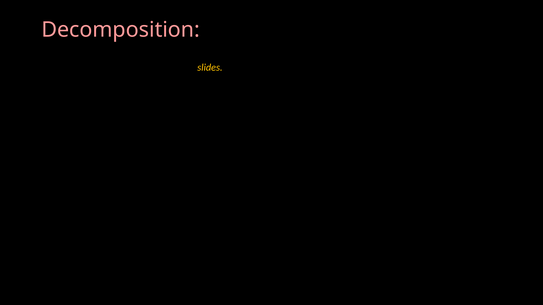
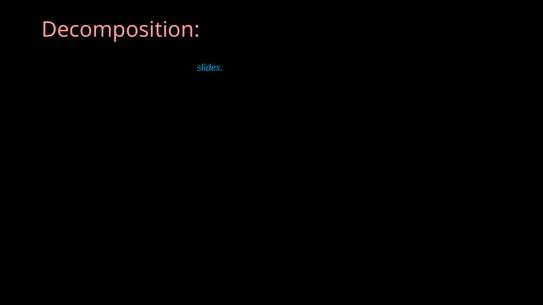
slides colour: yellow -> light blue
